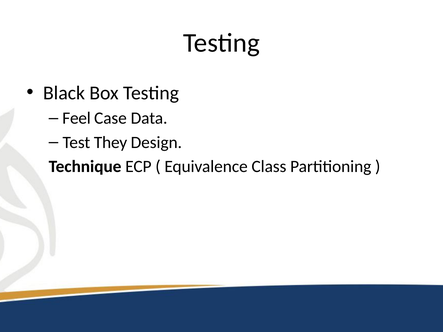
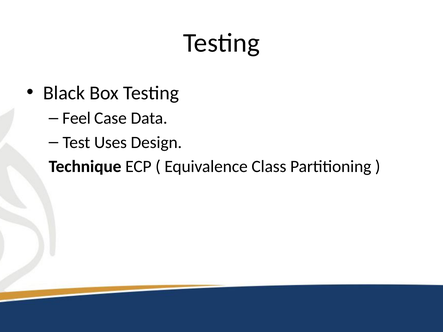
They: They -> Uses
